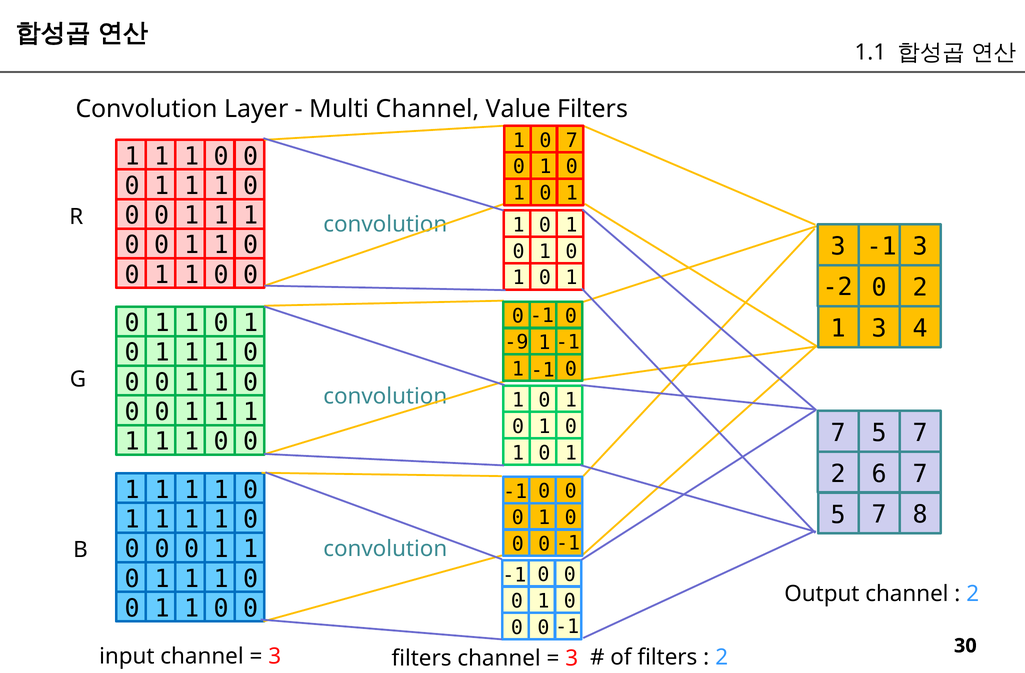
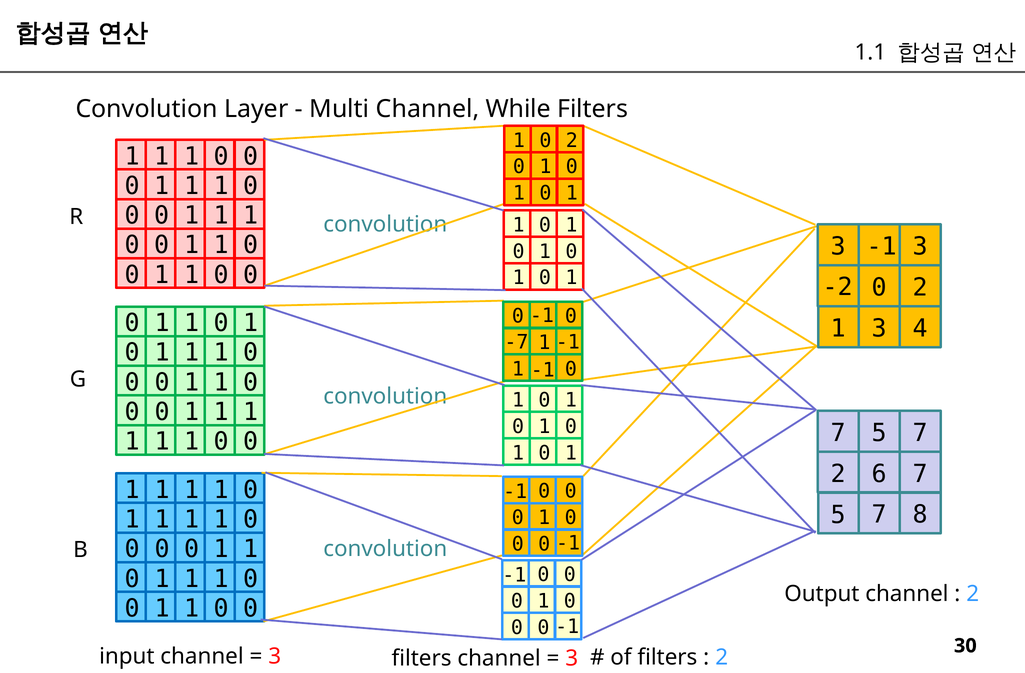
Value: Value -> While
1 0 7: 7 -> 2
-9: -9 -> -7
